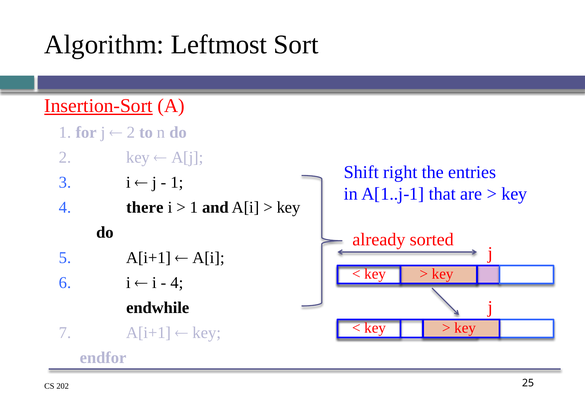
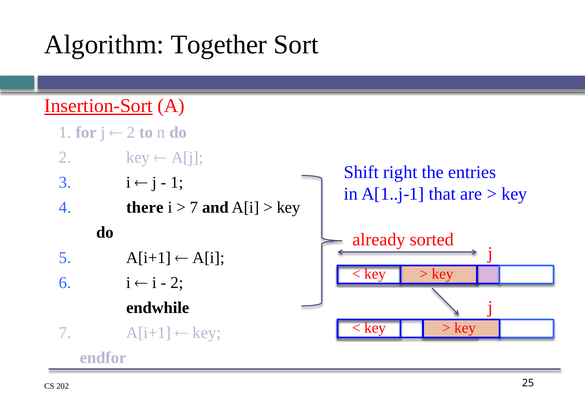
Leftmost: Leftmost -> Together
1 at (194, 207): 1 -> 7
4 at (177, 283): 4 -> 2
